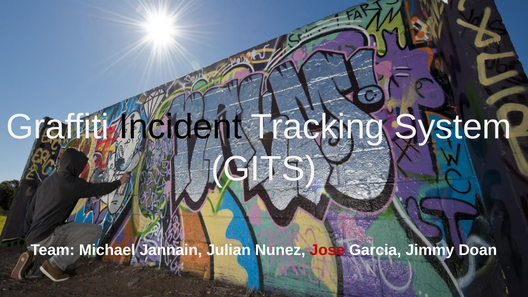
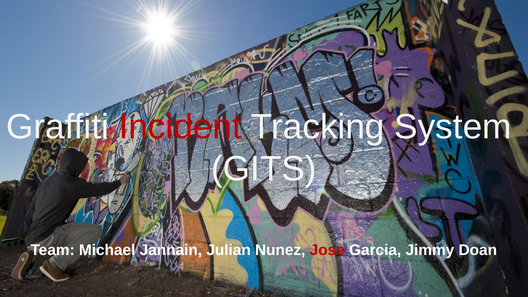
Incident colour: black -> red
